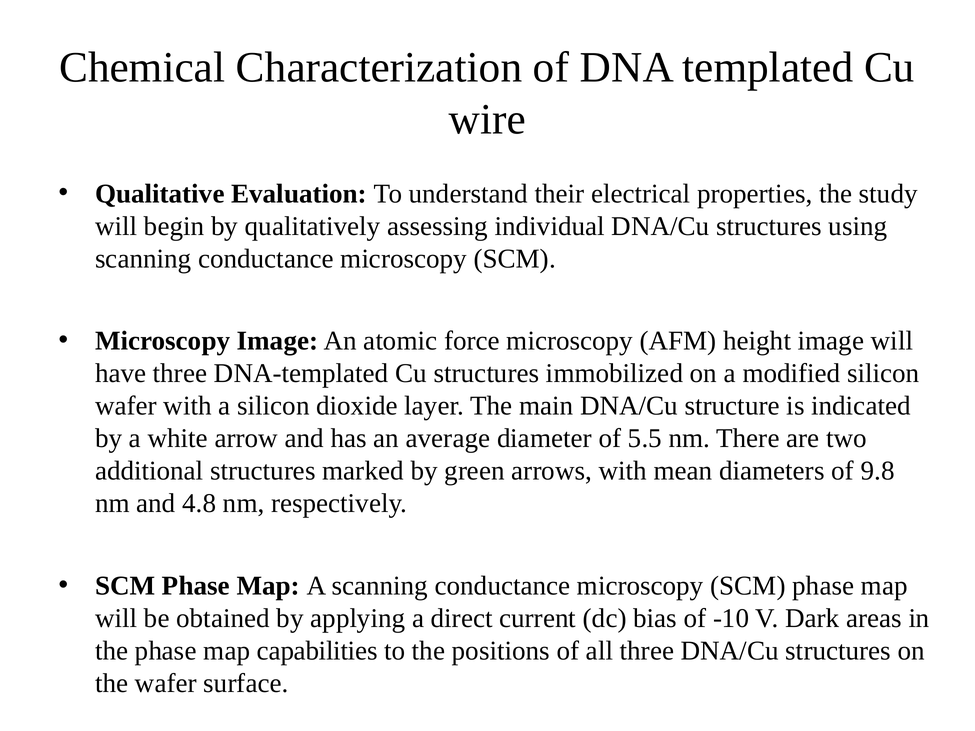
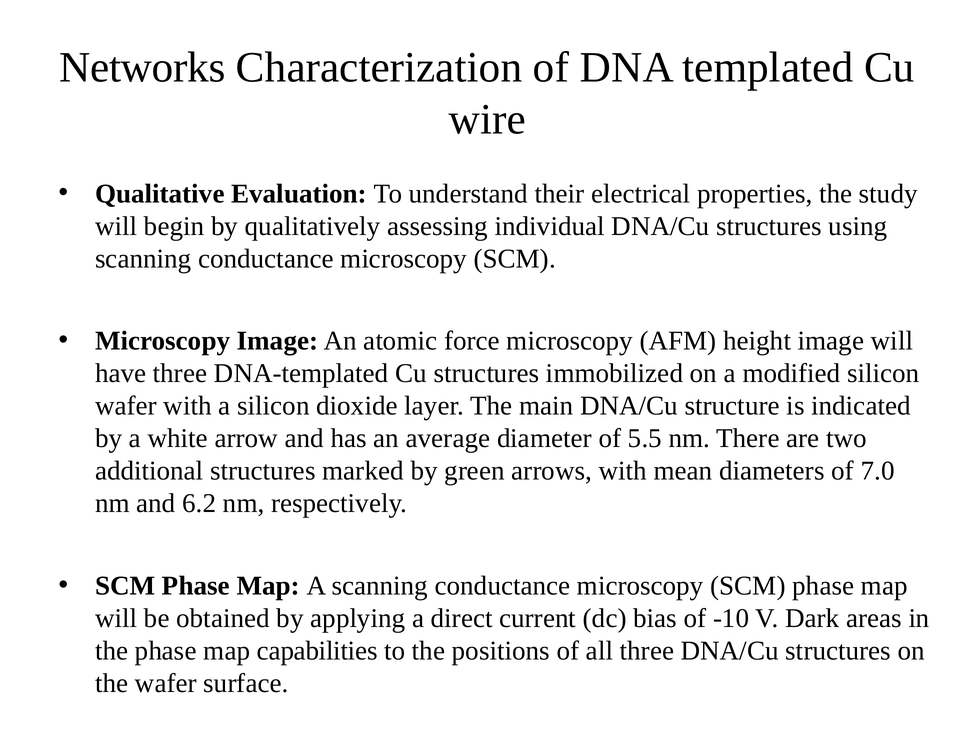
Chemical: Chemical -> Networks
9.8: 9.8 -> 7.0
4.8: 4.8 -> 6.2
